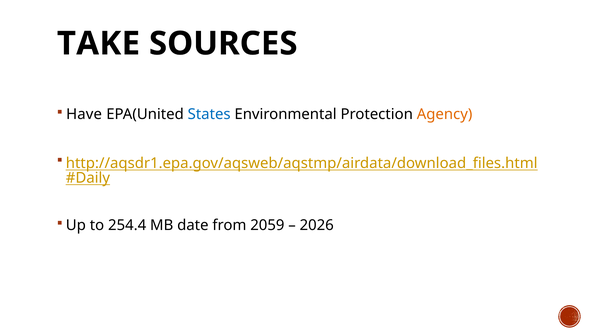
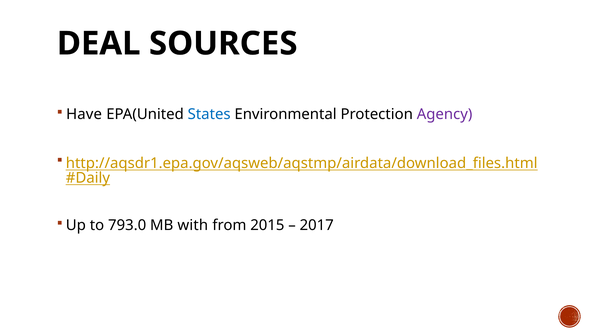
TAKE: TAKE -> DEAL
Agency colour: orange -> purple
254.4: 254.4 -> 793.0
date: date -> with
2059: 2059 -> 2015
2026: 2026 -> 2017
